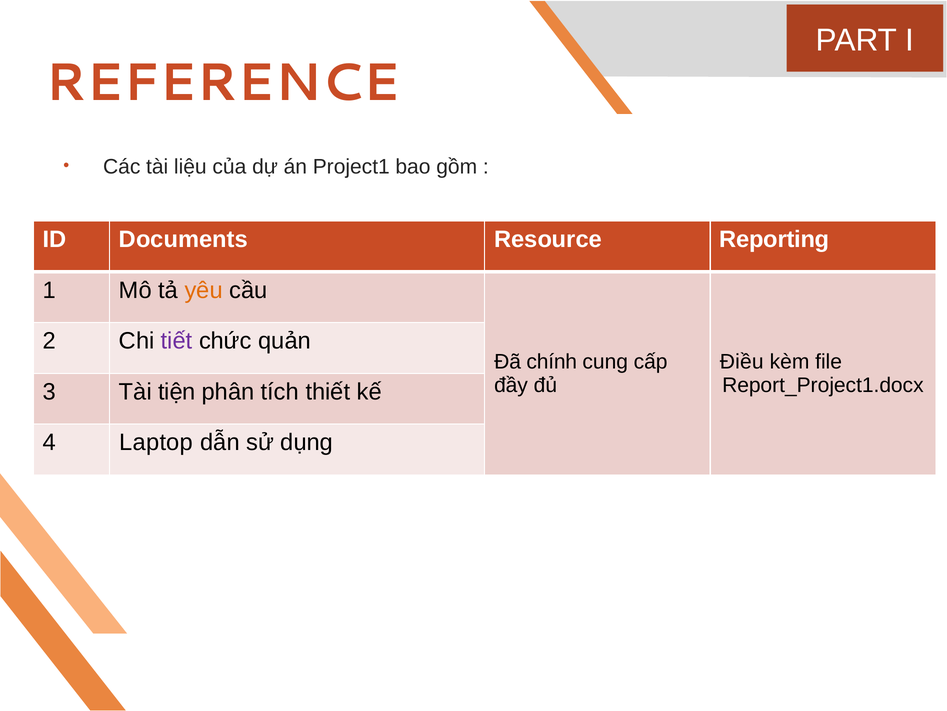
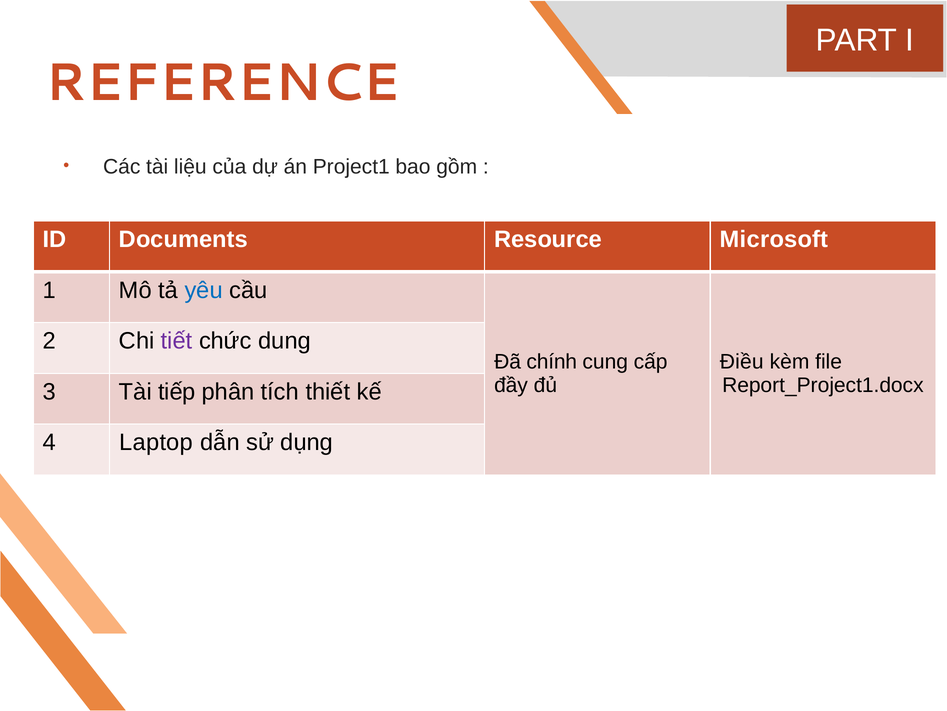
Reporting: Reporting -> Microsoft
yêu colour: orange -> blue
quản: quản -> dung
tiện: tiện -> tiếp
